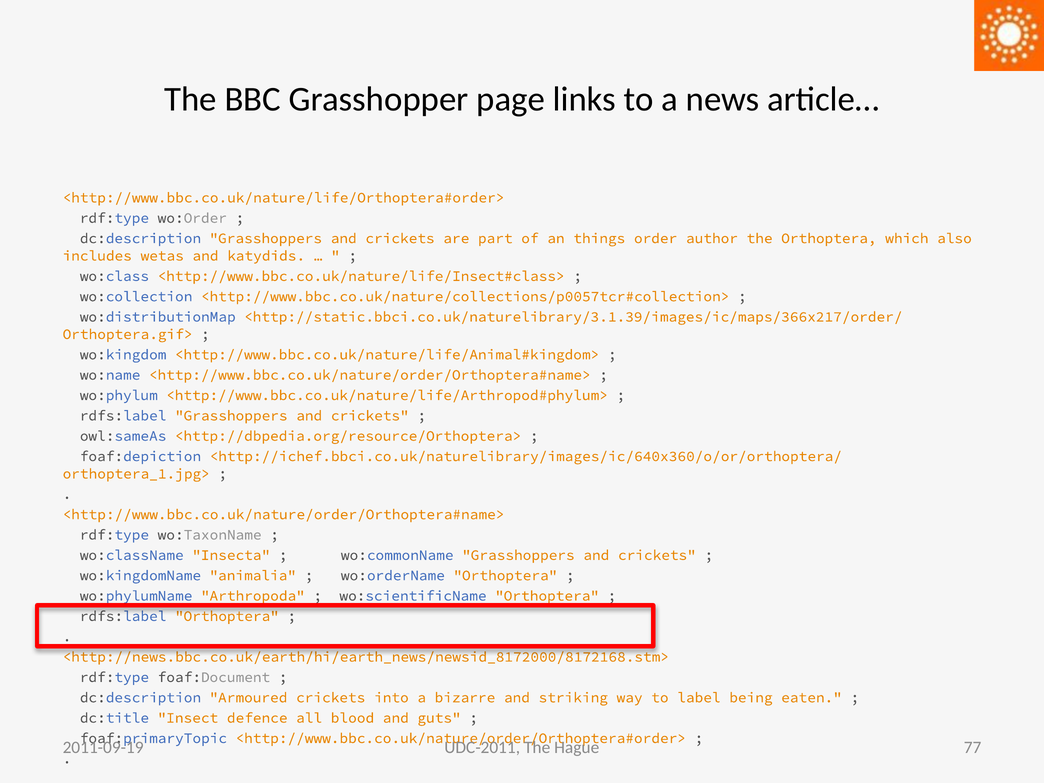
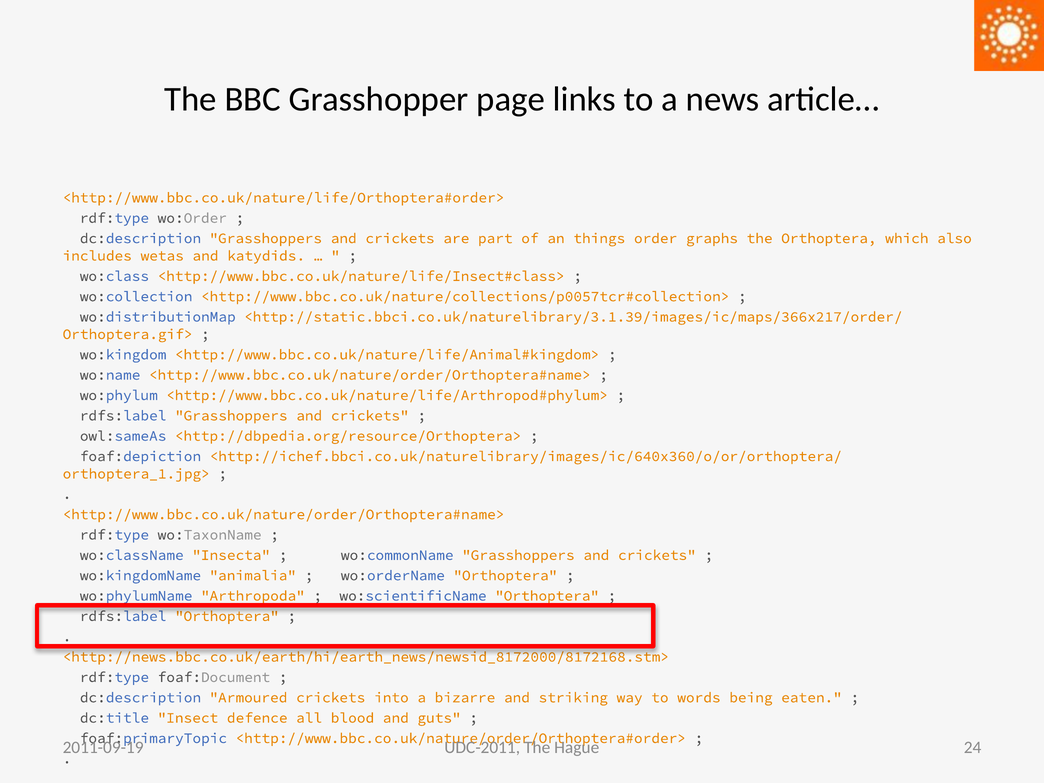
author: author -> graphs
label: label -> words
77: 77 -> 24
